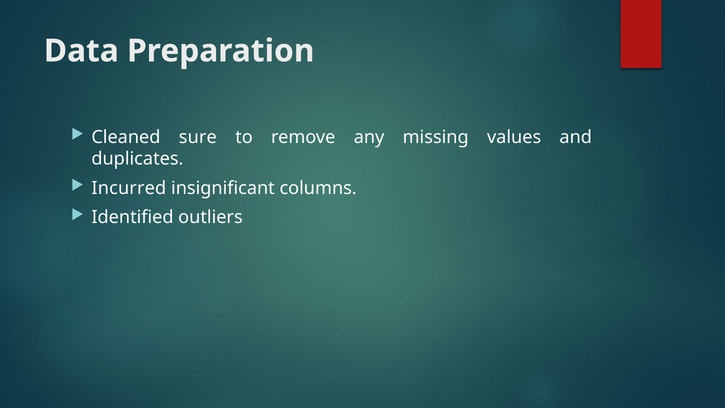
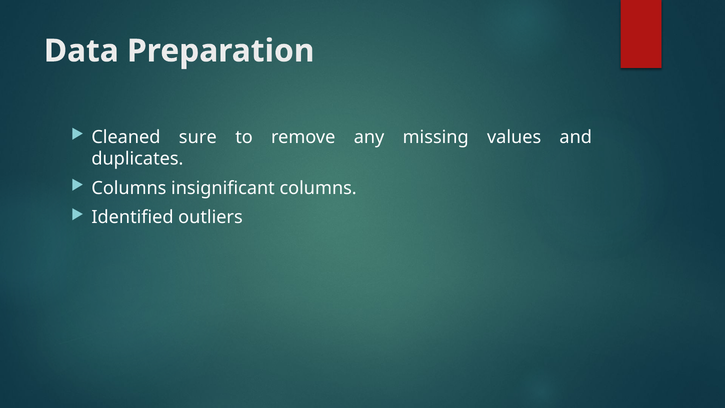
Incurred at (129, 188): Incurred -> Columns
